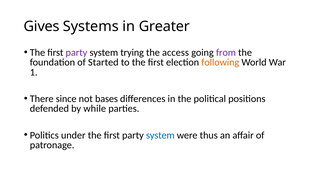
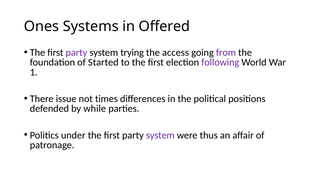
Gives: Gives -> Ones
Greater: Greater -> Offered
following colour: orange -> purple
since: since -> issue
bases: bases -> times
system at (160, 136) colour: blue -> purple
